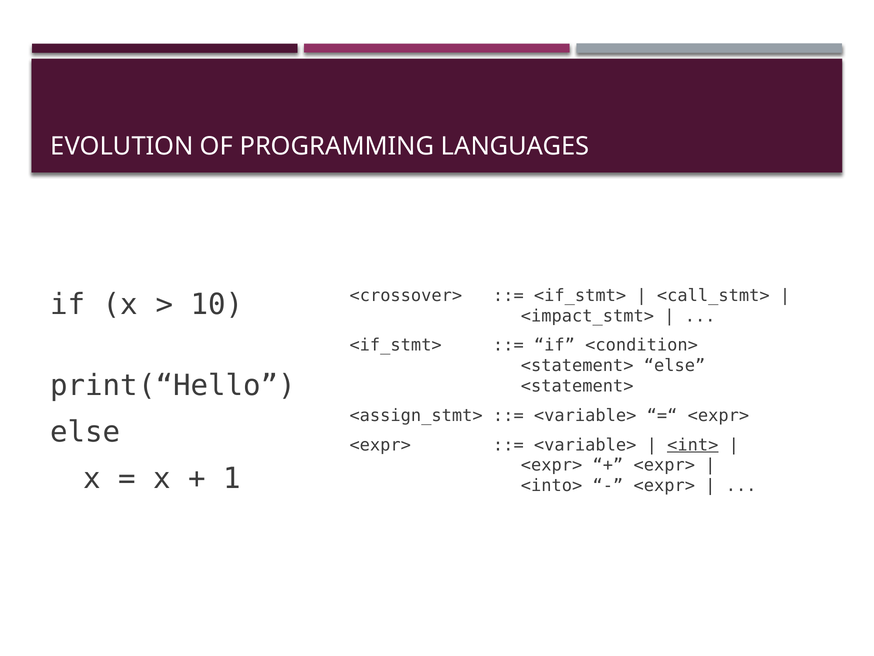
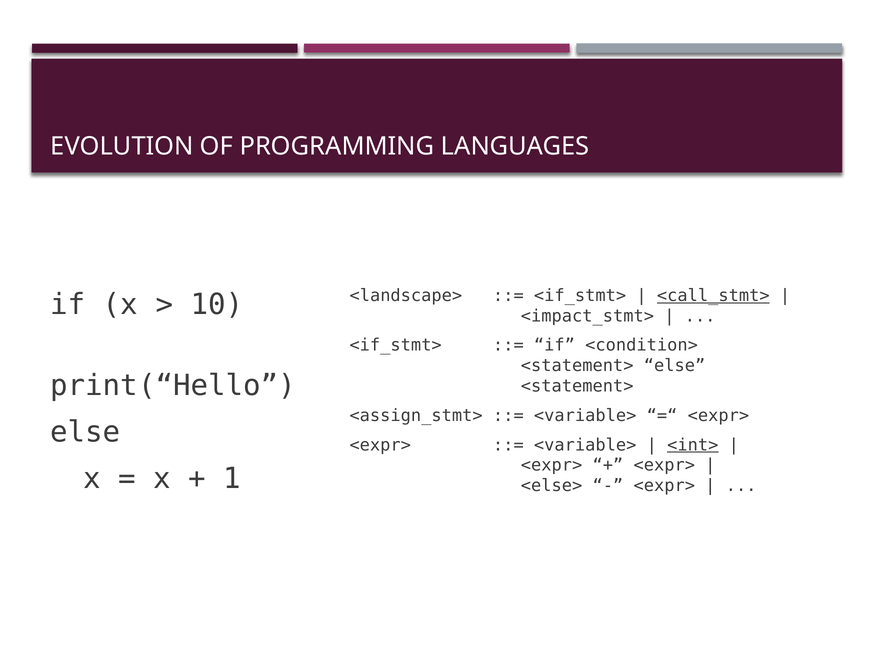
<crossover>: <crossover> -> <landscape>
<call_stmt> underline: none -> present
<into>: <into> -> <else>
